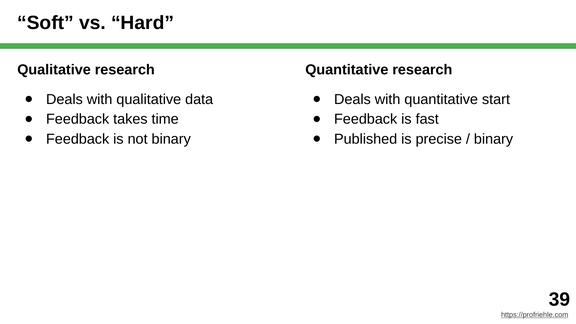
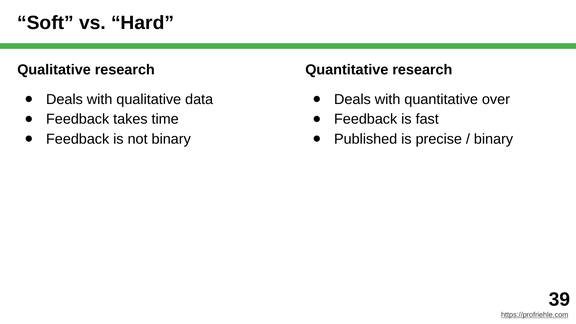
start: start -> over
